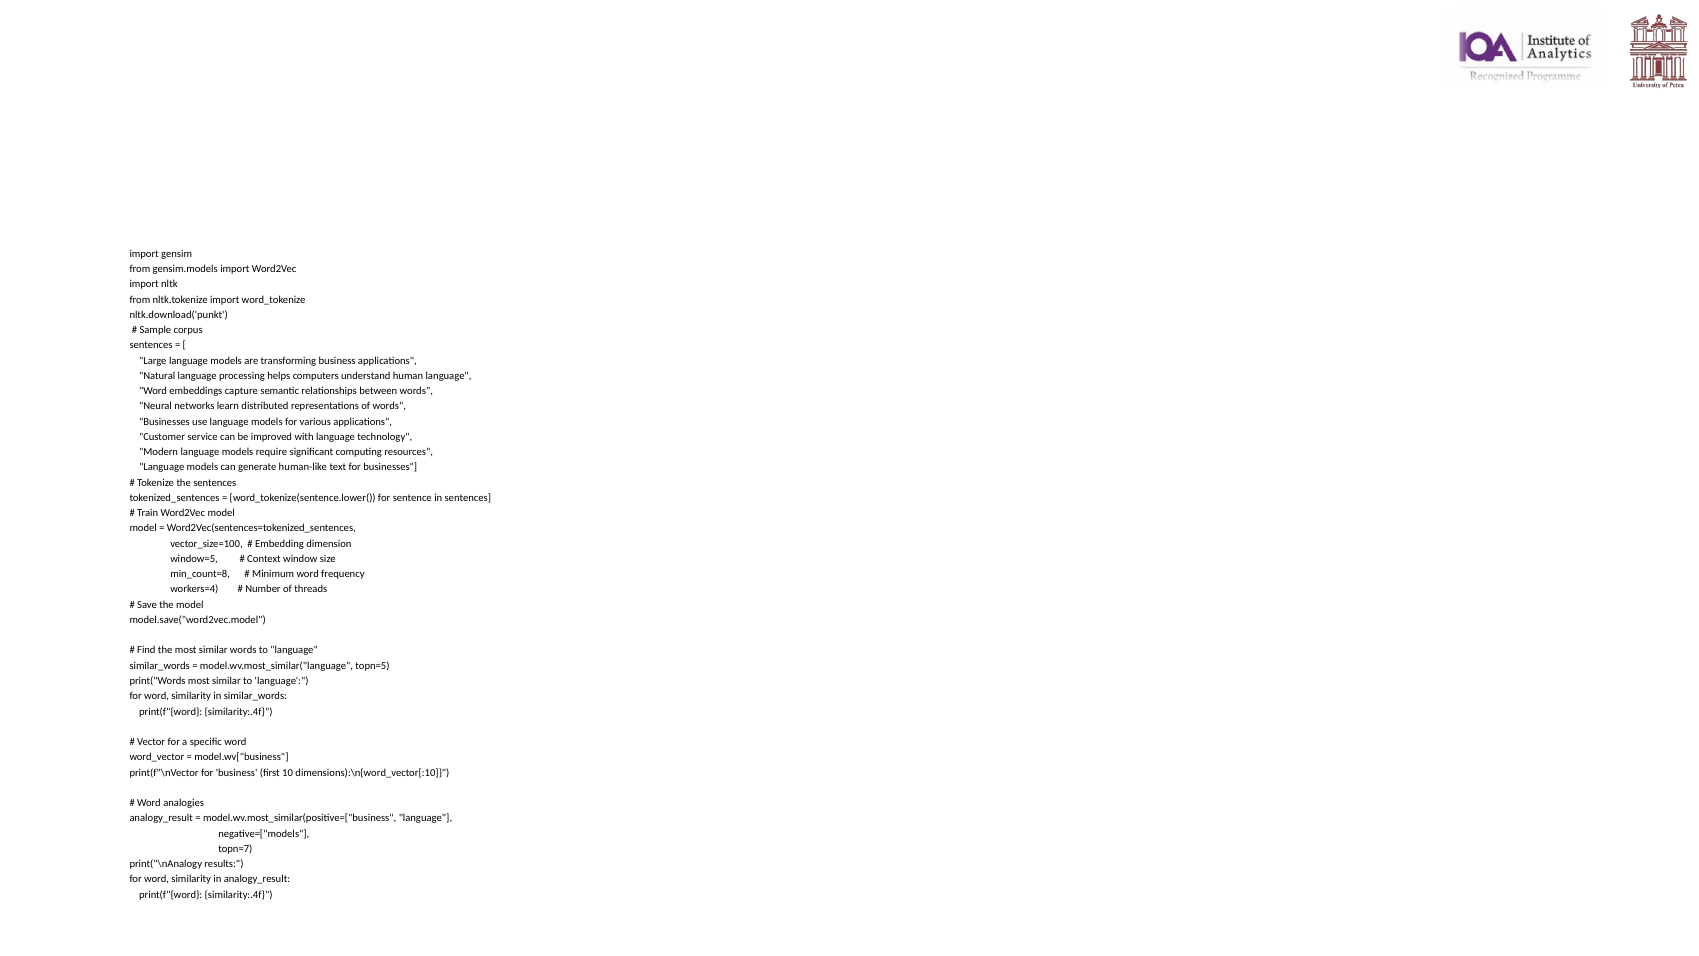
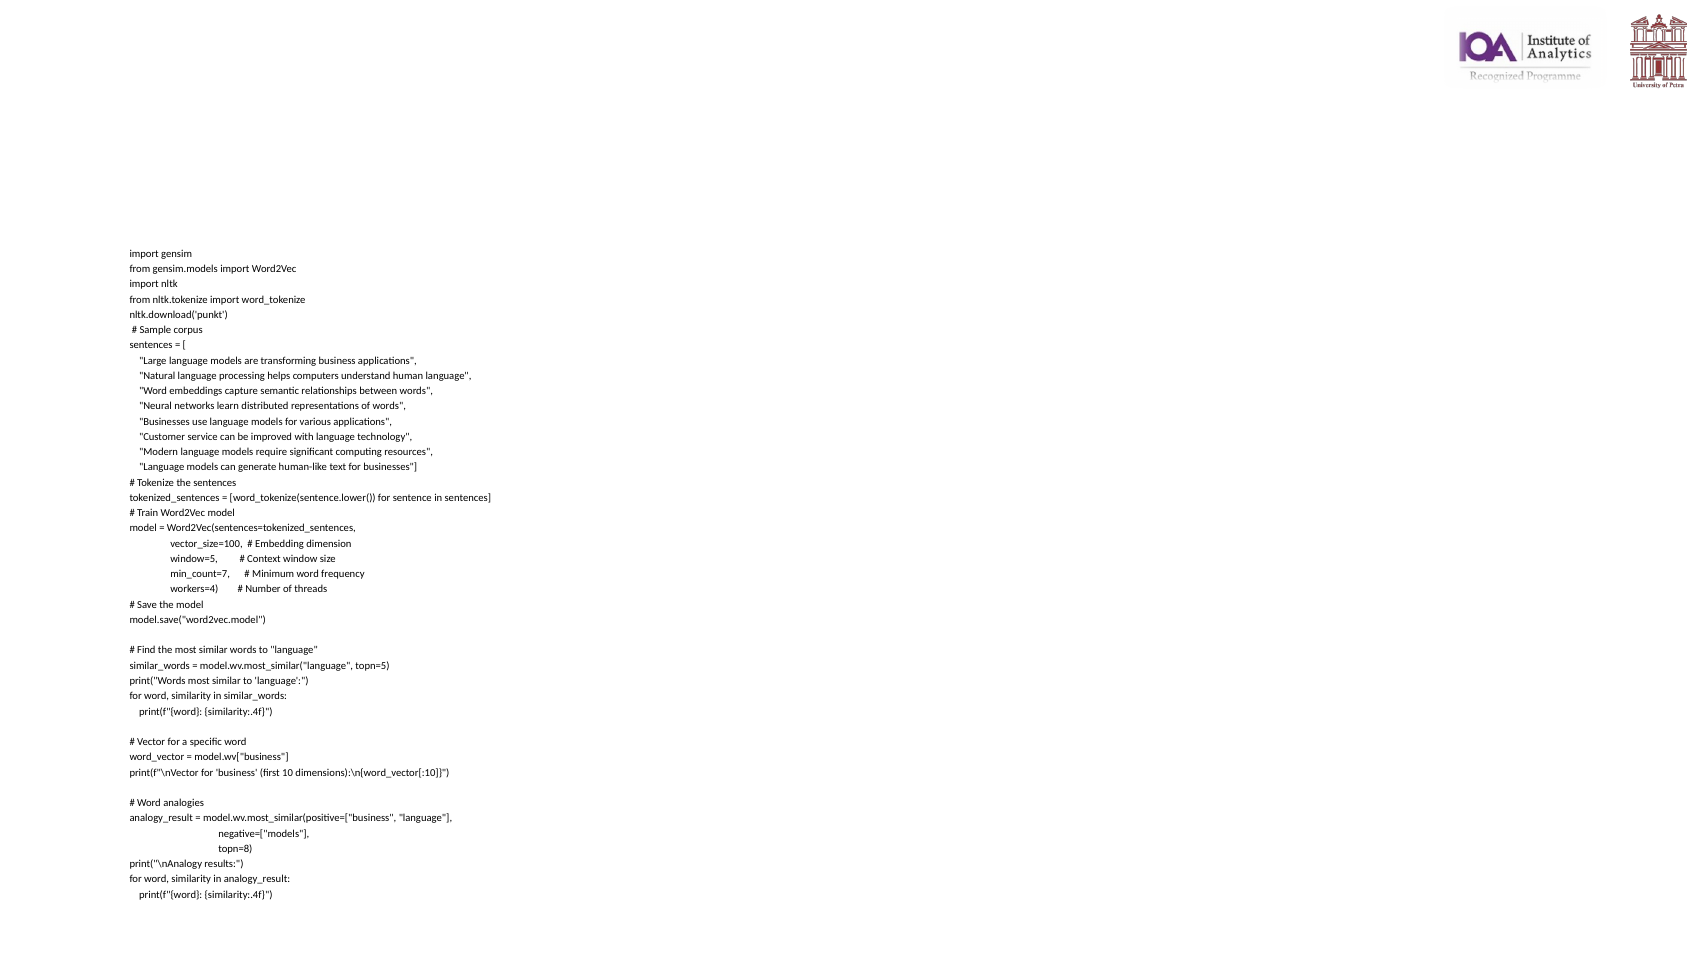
min_count=8: min_count=8 -> min_count=7
topn=7: topn=7 -> topn=8
